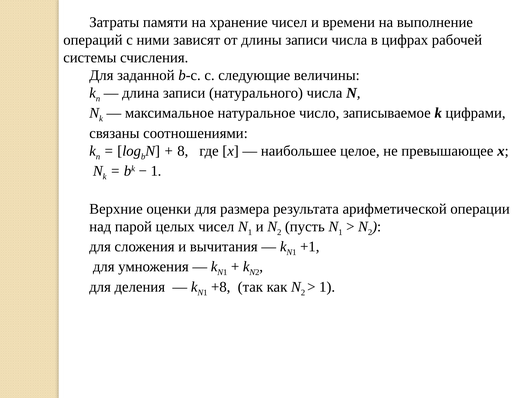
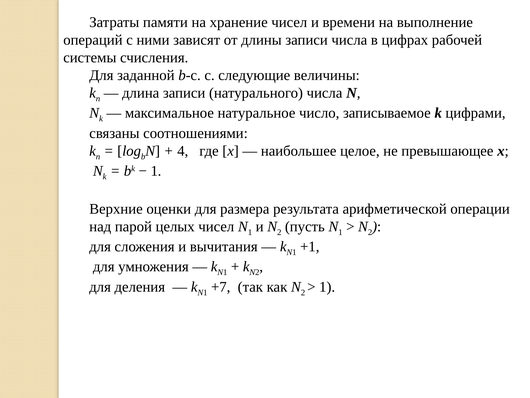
8: 8 -> 4
+8: +8 -> +7
